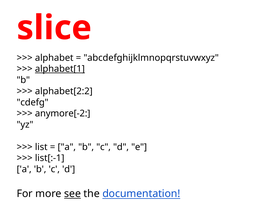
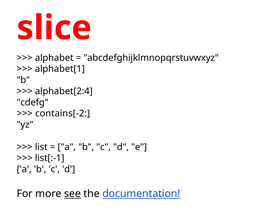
alphabet[1 underline: present -> none
alphabet[2:2: alphabet[2:2 -> alphabet[2:4
anymore[-2: anymore[-2 -> contains[-2
